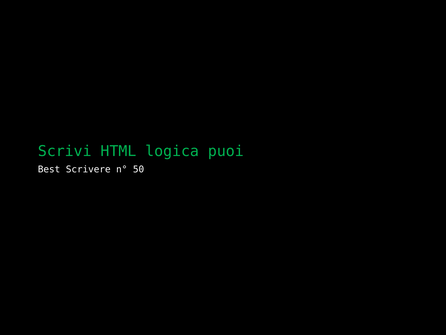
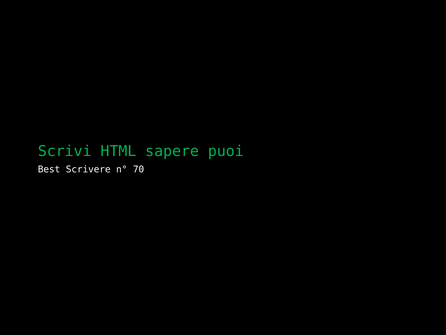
logica: logica -> sapere
50: 50 -> 70
